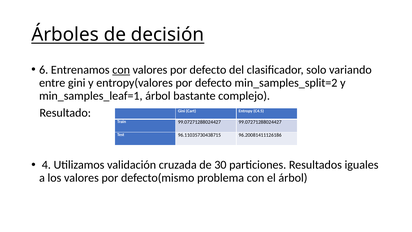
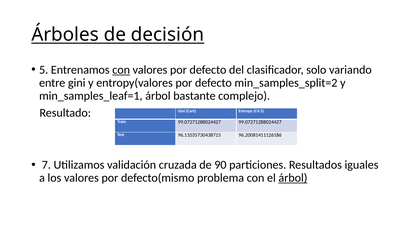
6: 6 -> 5
4: 4 -> 7
30: 30 -> 90
árbol at (293, 178) underline: none -> present
